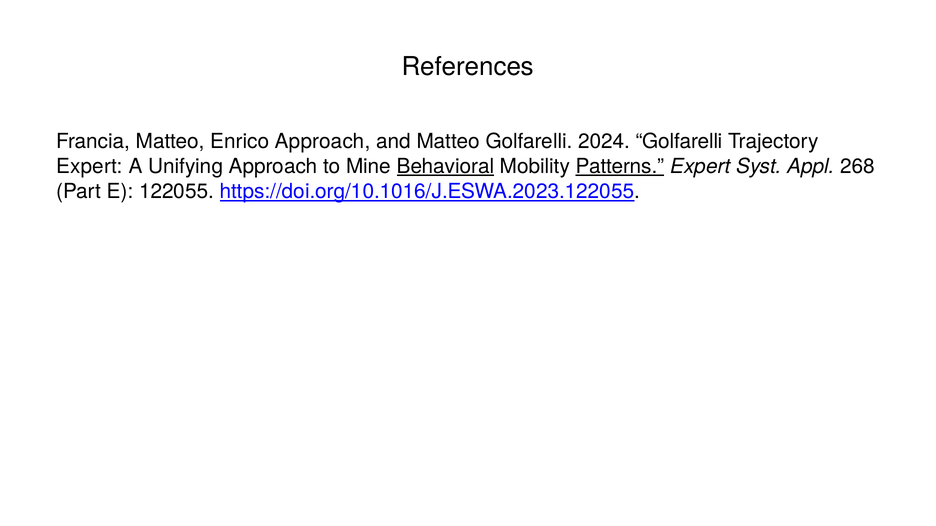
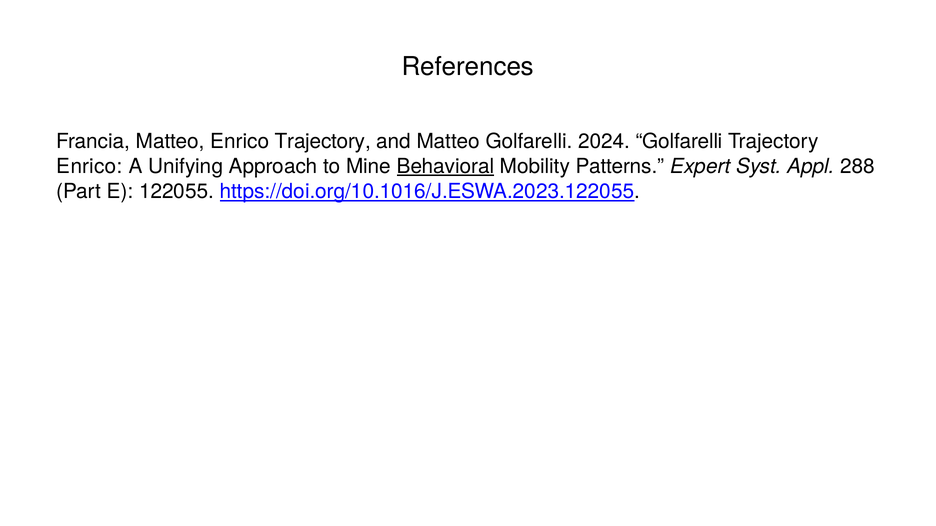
Enrico Approach: Approach -> Trajectory
Expert at (89, 166): Expert -> Enrico
Patterns underline: present -> none
268: 268 -> 288
